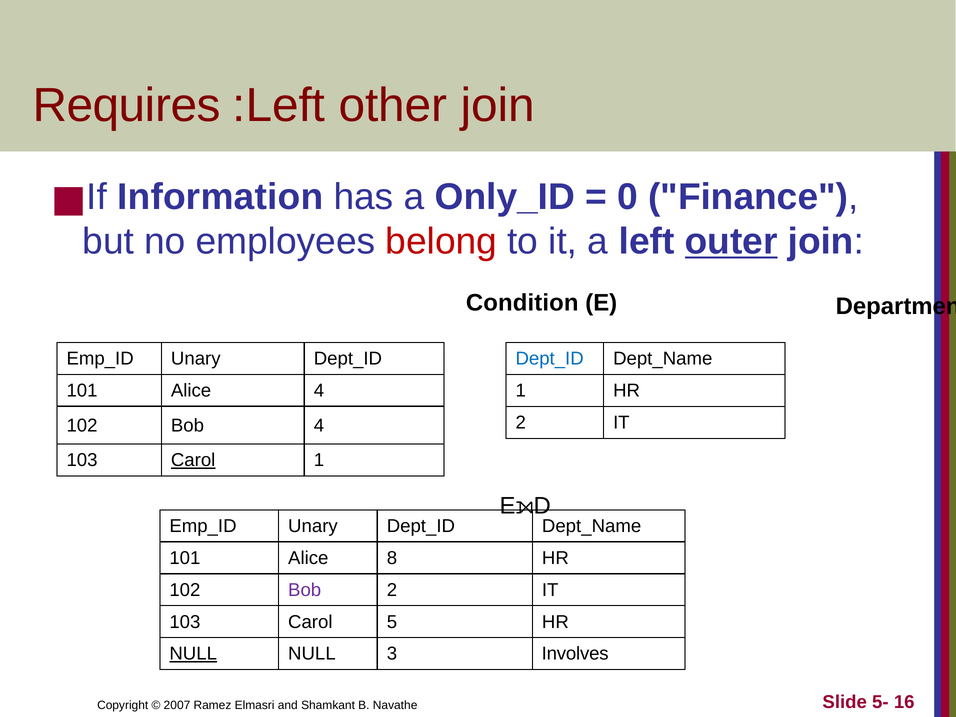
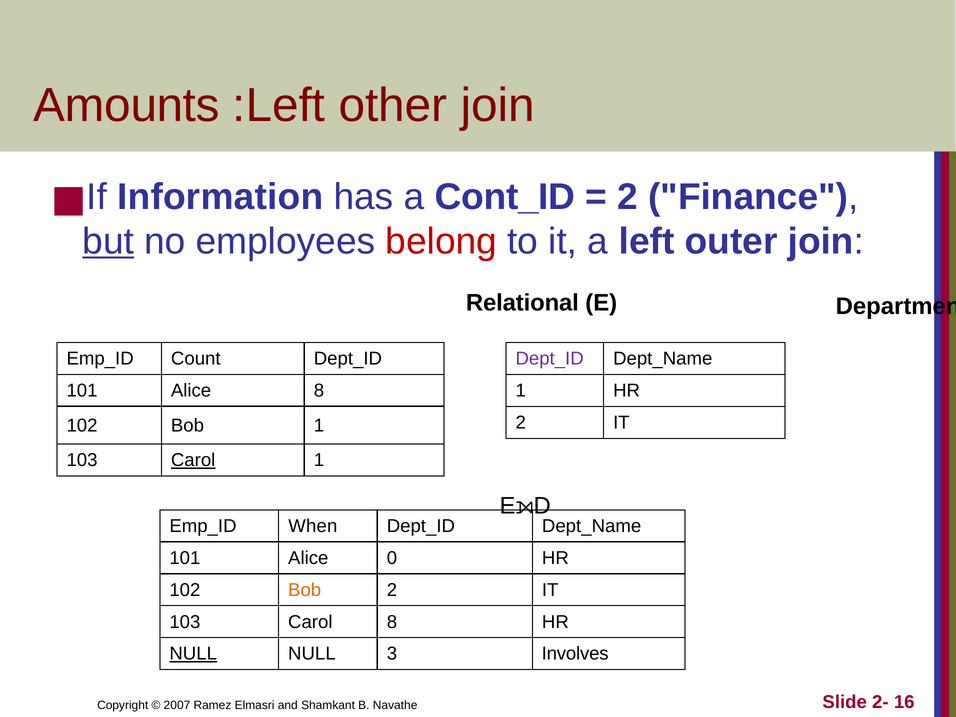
Requires: Requires -> Amounts
Only_ID: Only_ID -> Cont_ID
0 at (627, 197): 0 -> 2
but underline: none -> present
outer underline: present -> none
Condition: Condition -> Relational
Unary at (196, 359): Unary -> Count
Dept_ID at (550, 359) colour: blue -> purple
Alice 4: 4 -> 8
Bob 4: 4 -> 1
Unary at (313, 526): Unary -> When
8: 8 -> 0
Bob at (305, 590) colour: purple -> orange
Carol 5: 5 -> 8
5-: 5- -> 2-
